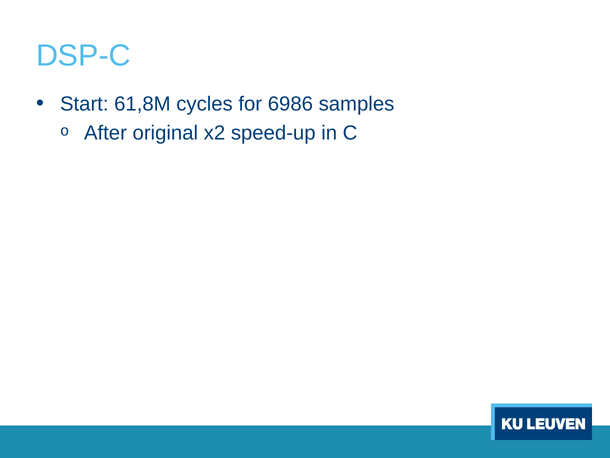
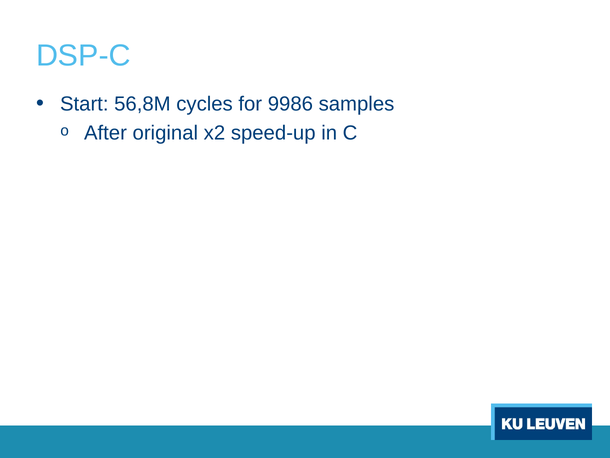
61,8M: 61,8M -> 56,8M
6986: 6986 -> 9986
